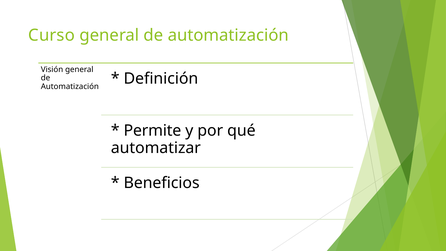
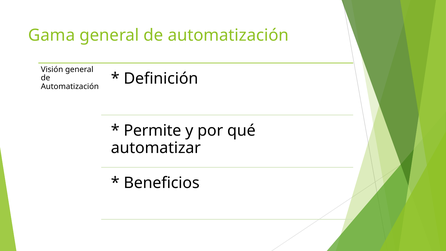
Curso: Curso -> Gama
